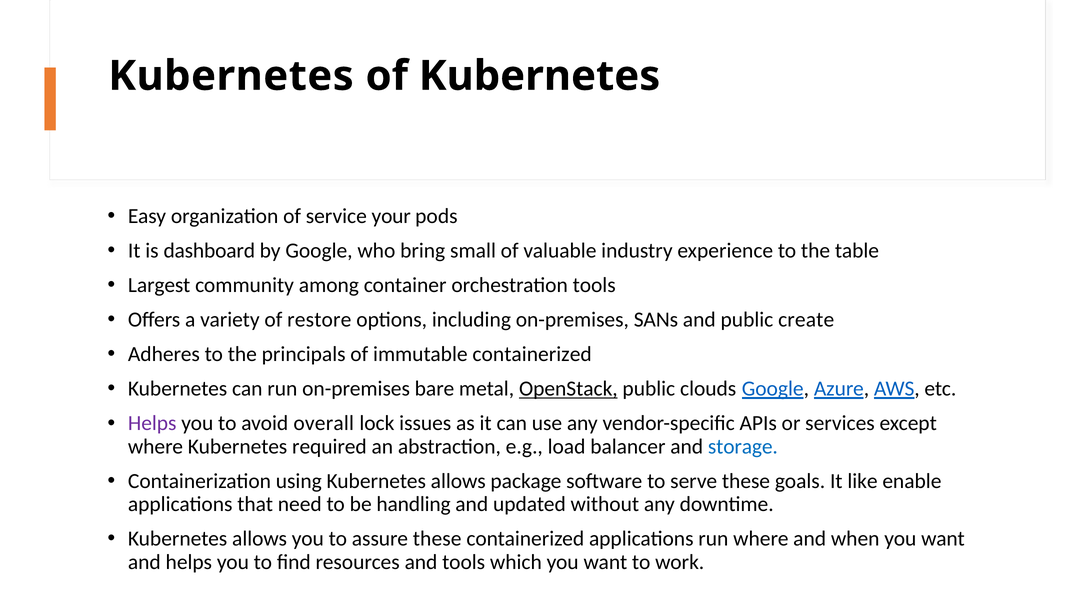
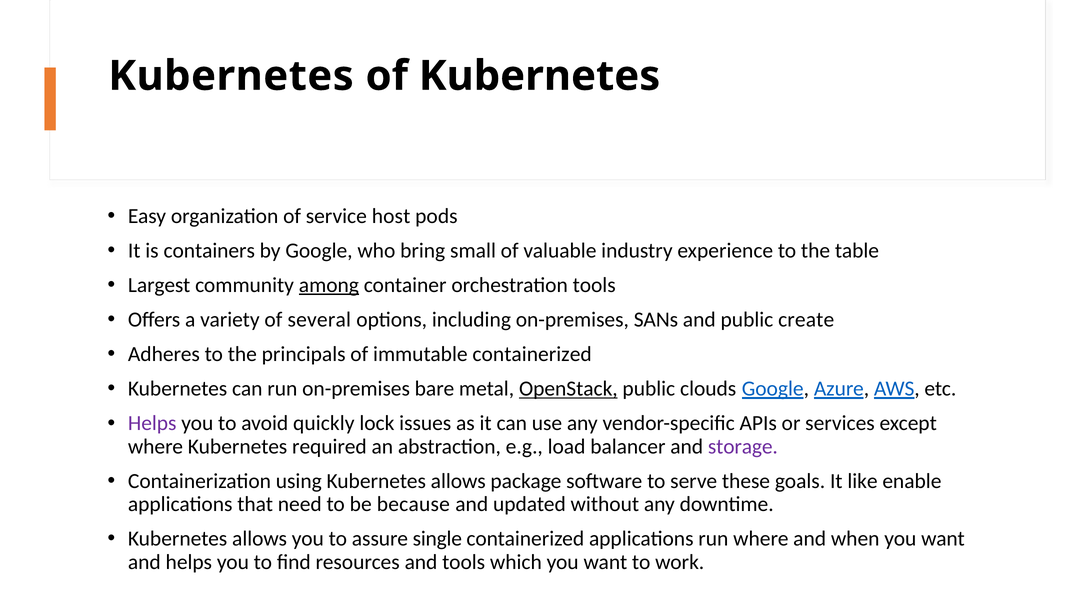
your: your -> host
dashboard: dashboard -> containers
among underline: none -> present
restore: restore -> several
overall: overall -> quickly
storage colour: blue -> purple
handling: handling -> because
assure these: these -> single
